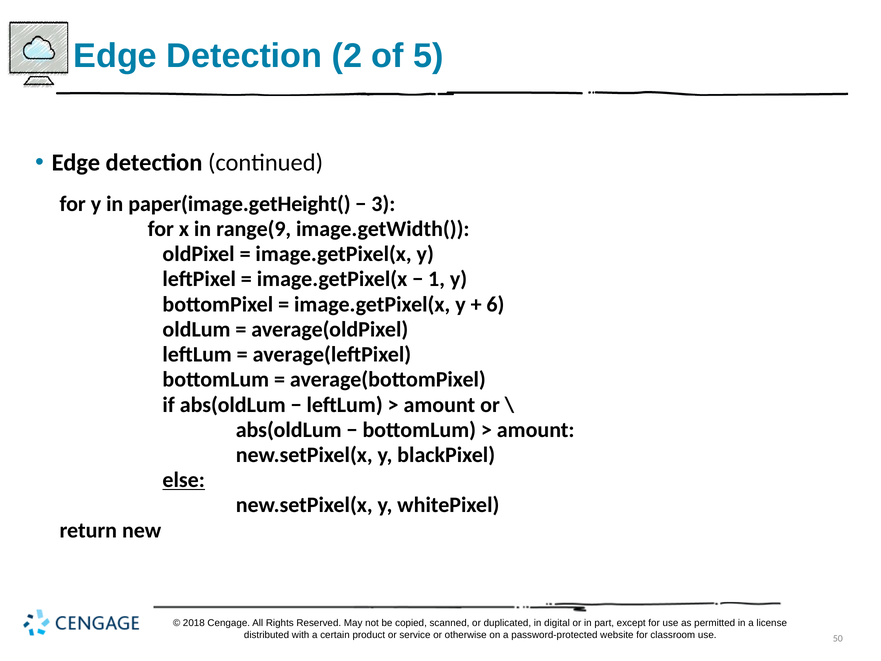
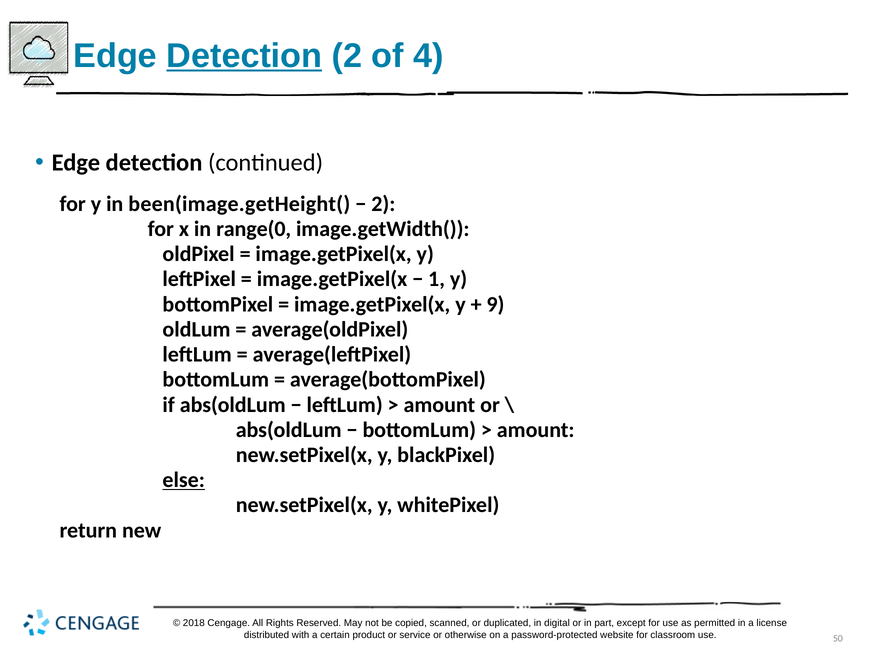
Detection at (244, 56) underline: none -> present
5: 5 -> 4
paper(image.getHeight(: paper(image.getHeight( -> been(image.getHeight(
3 at (383, 204): 3 -> 2
range(9: range(9 -> range(0
6: 6 -> 9
